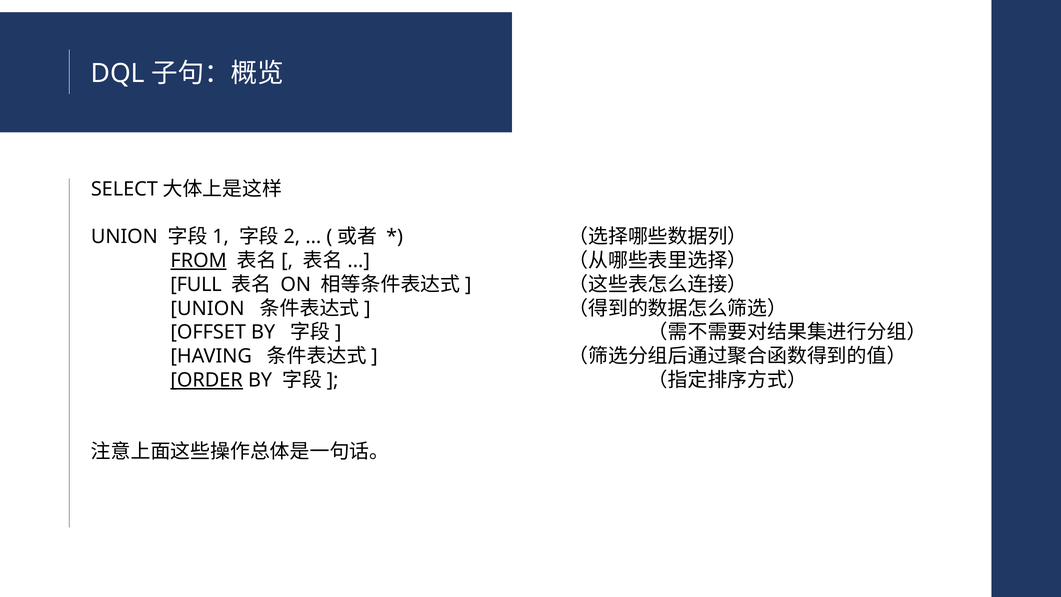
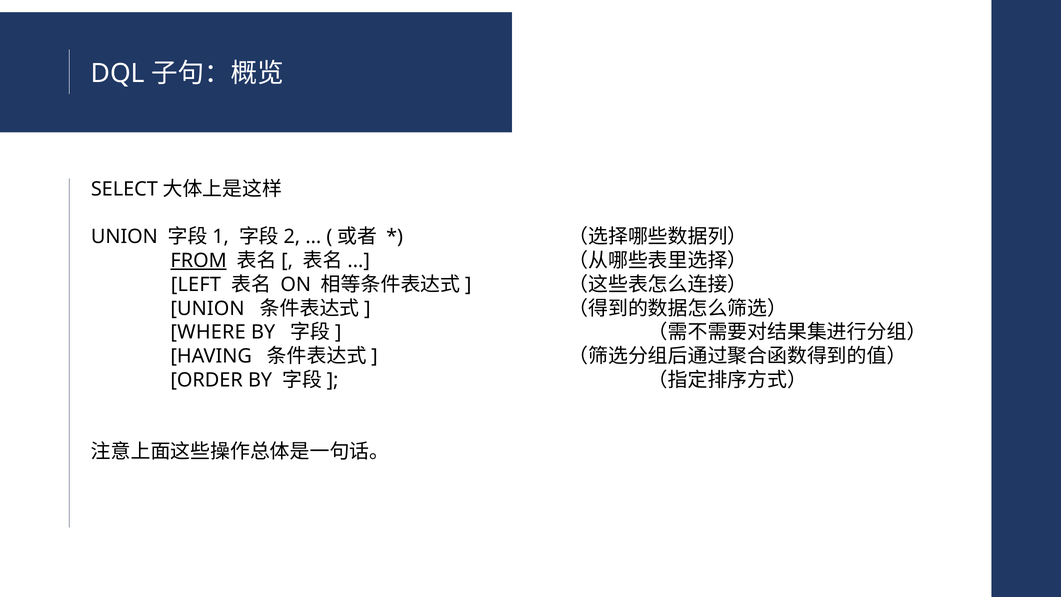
FULL: FULL -> LEFT
OFFSET: OFFSET -> WHERE
ORDER underline: present -> none
